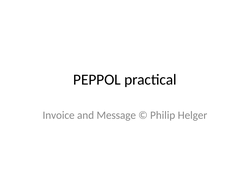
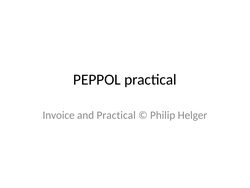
and Message: Message -> Practical
